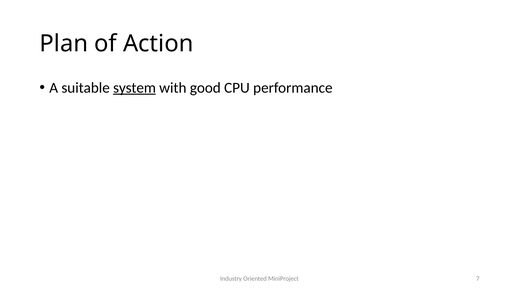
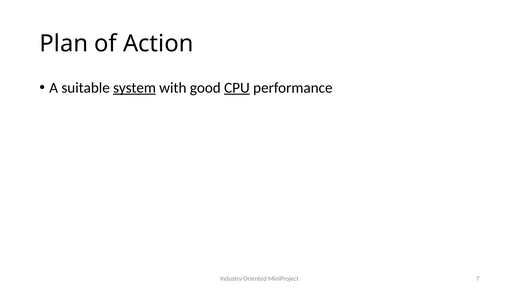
CPU underline: none -> present
